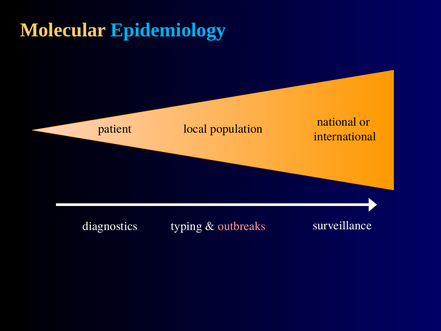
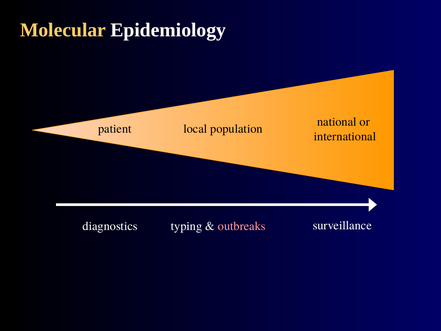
Epidemiology colour: light blue -> white
